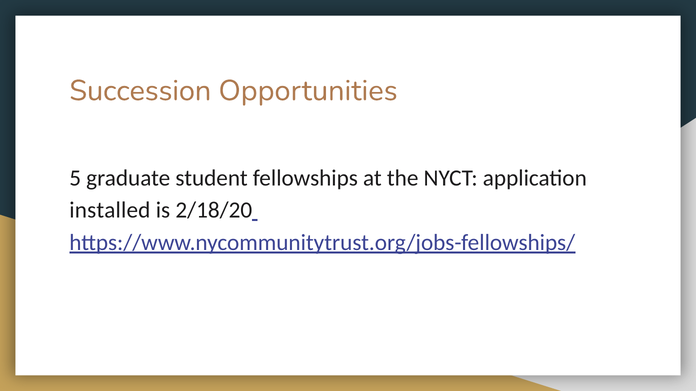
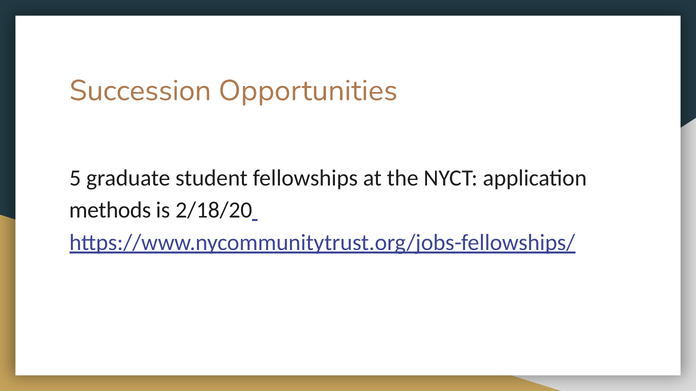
installed: installed -> methods
